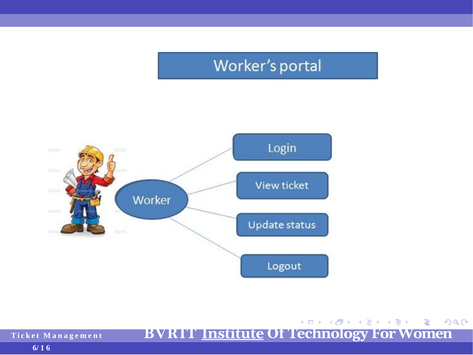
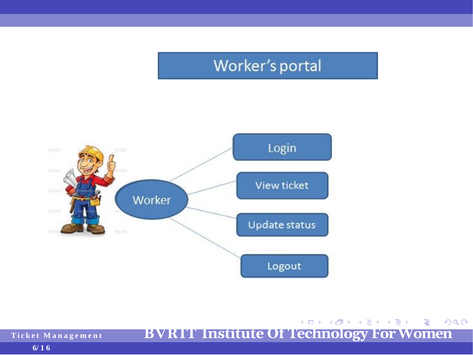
Institute underline: present -> none
